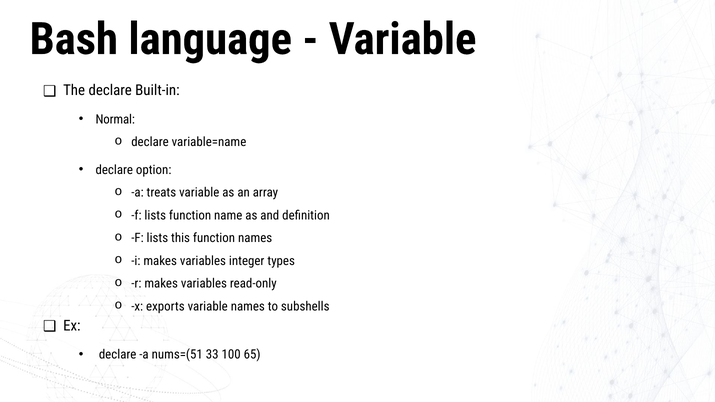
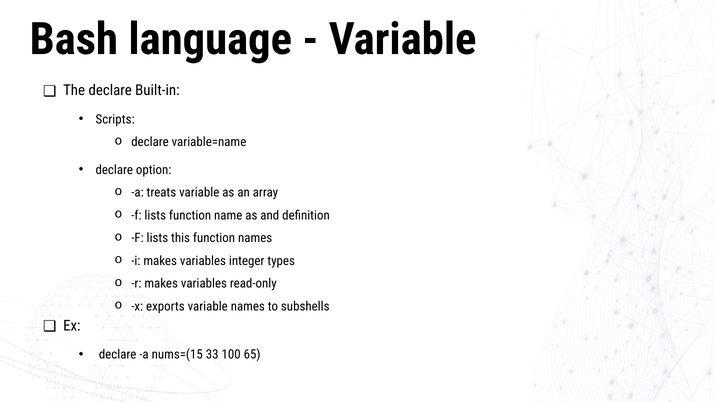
Normal: Normal -> Scripts
nums=(51: nums=(51 -> nums=(15
